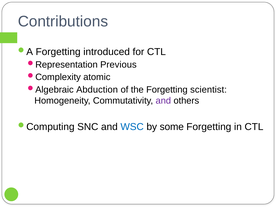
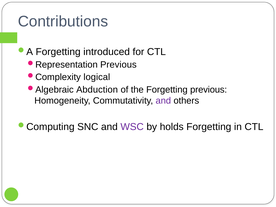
atomic: atomic -> logical
Forgetting scientist: scientist -> previous
WSC colour: blue -> purple
some: some -> holds
